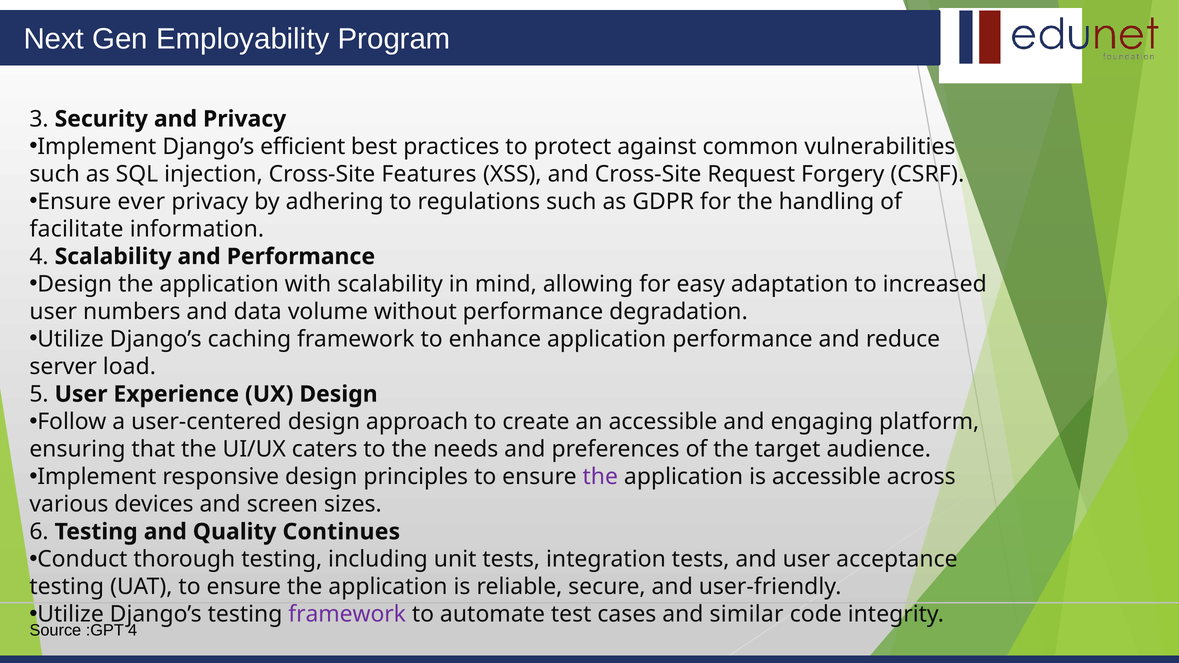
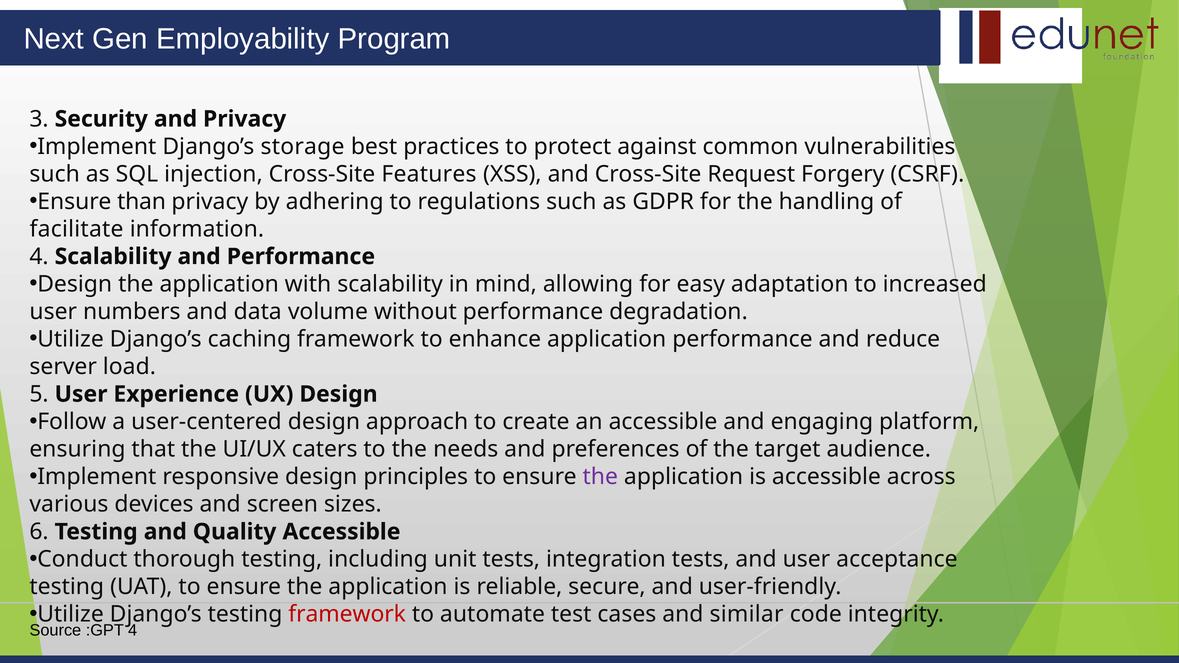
efficient: efficient -> storage
ever: ever -> than
Quality Continues: Continues -> Accessible
framework at (347, 614) colour: purple -> red
